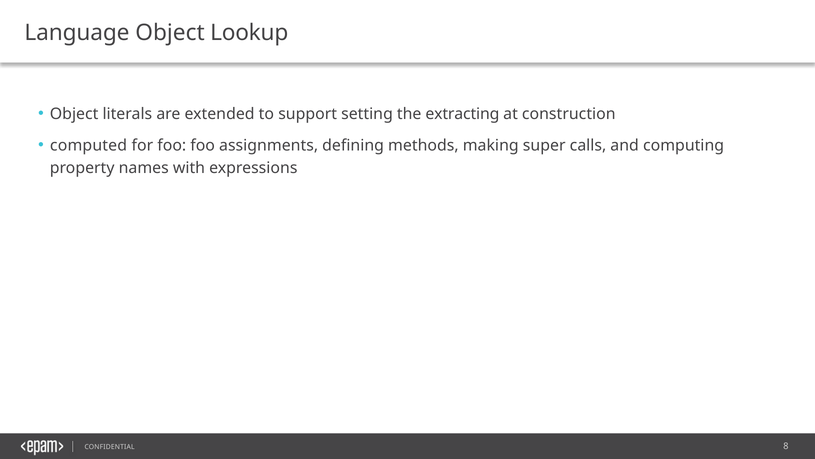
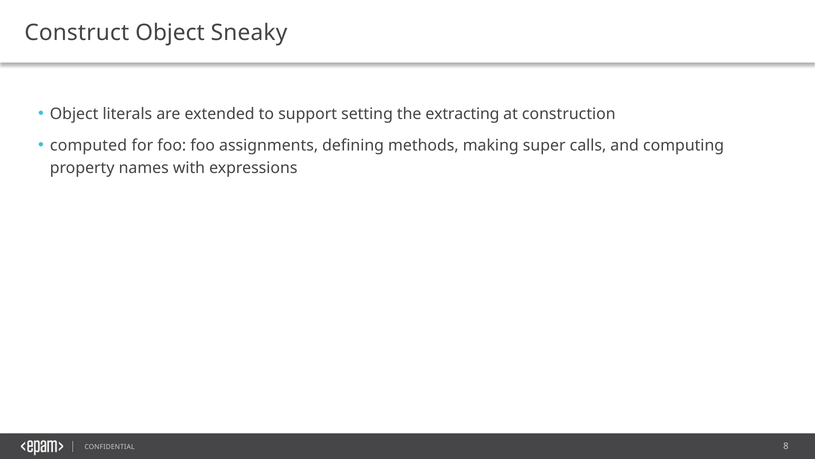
Language: Language -> Construct
Lookup: Lookup -> Sneaky
